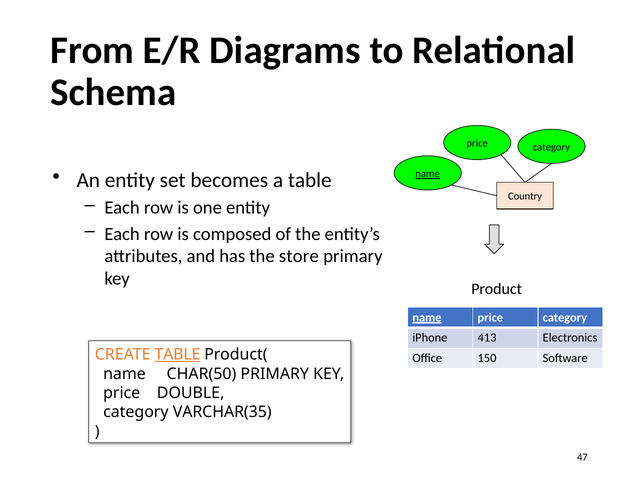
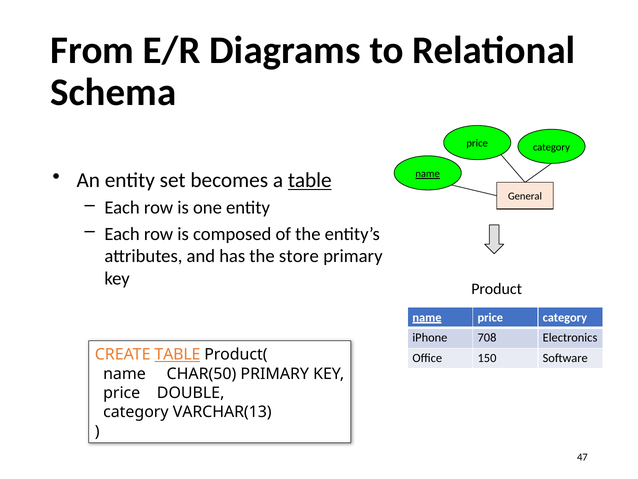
table at (310, 180) underline: none -> present
Country: Country -> General
413: 413 -> 708
VARCHAR(35: VARCHAR(35 -> VARCHAR(13
